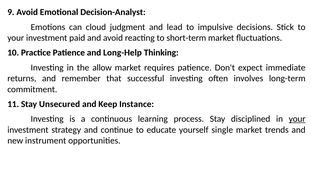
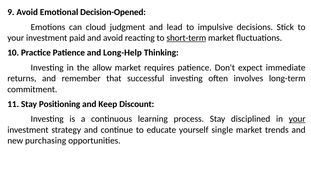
Decision-Analyst: Decision-Analyst -> Decision-Opened
short-term underline: none -> present
Unsecured: Unsecured -> Positioning
Instance: Instance -> Discount
instrument: instrument -> purchasing
